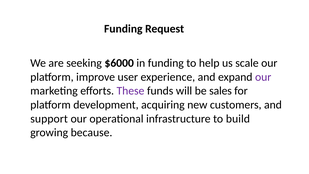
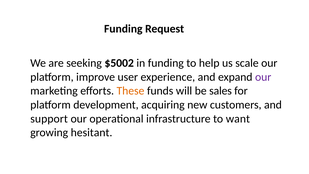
$6000: $6000 -> $5002
These colour: purple -> orange
build: build -> want
because: because -> hesitant
